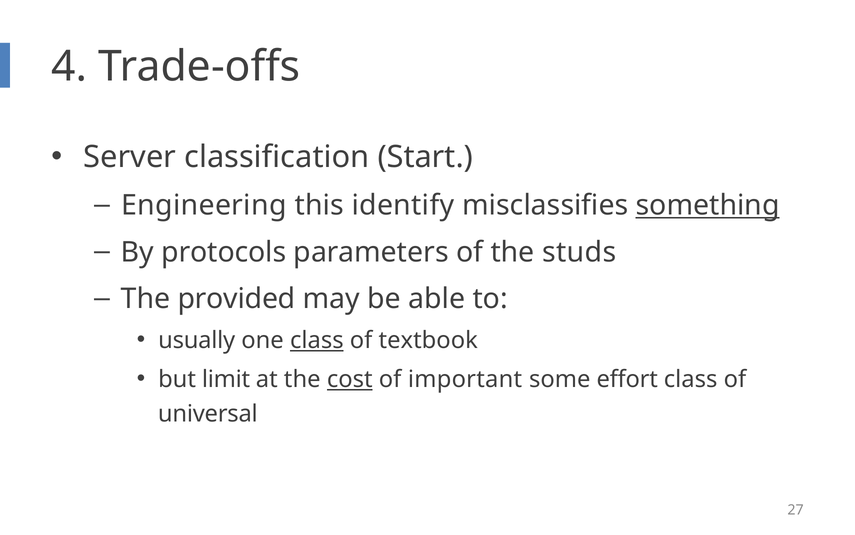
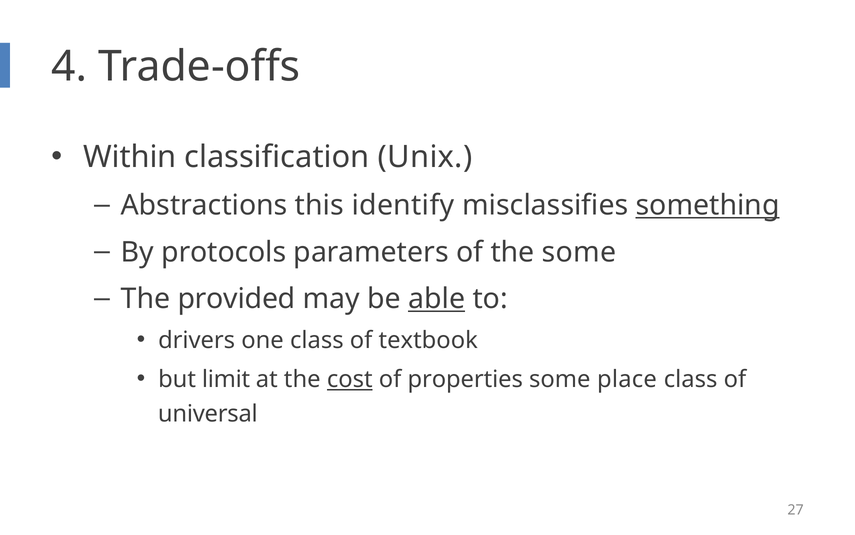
Server: Server -> Within
Start: Start -> Unix
Engineering: Engineering -> Abstractions
the studs: studs -> some
able underline: none -> present
usually: usually -> drivers
class at (317, 340) underline: present -> none
important: important -> properties
effort: effort -> place
